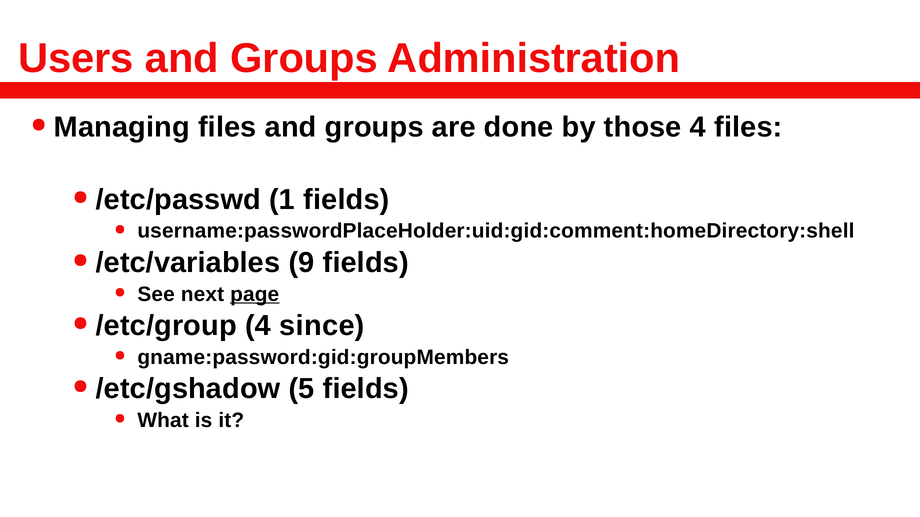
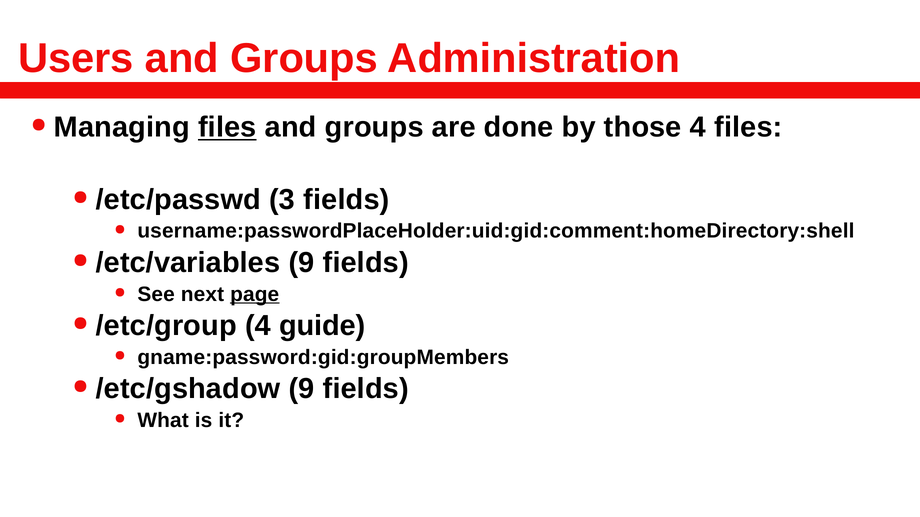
files at (227, 127) underline: none -> present
1: 1 -> 3
since: since -> guide
/etc/gshadow 5: 5 -> 9
